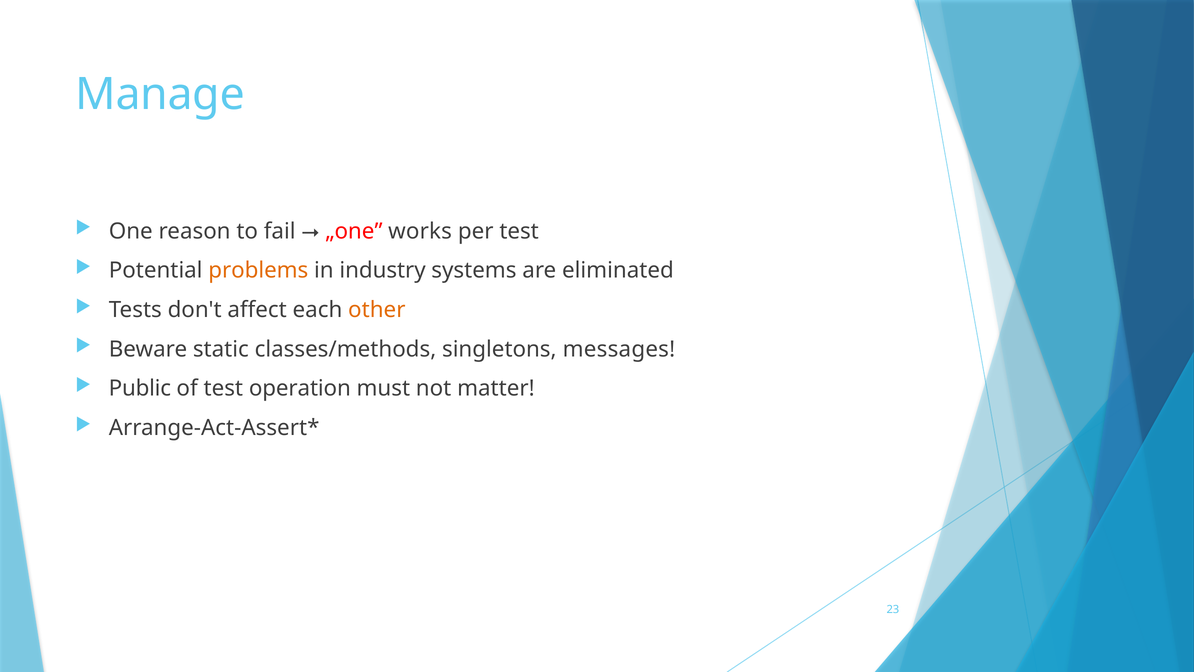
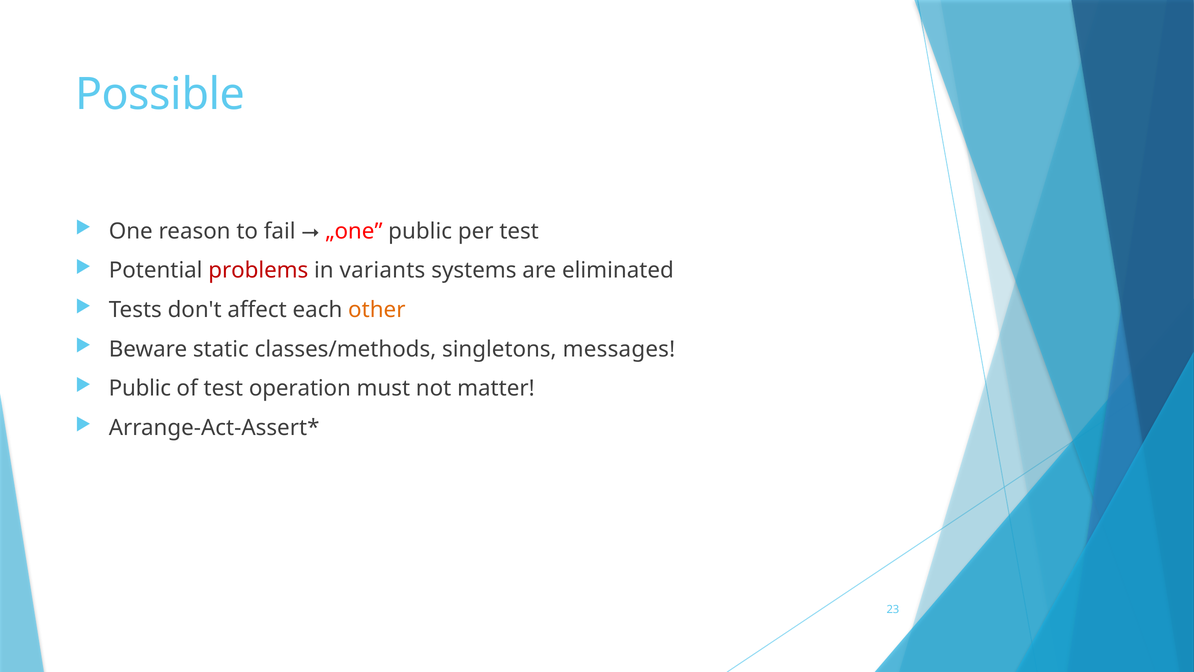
Manage: Manage -> Possible
„one works: works -> public
problems colour: orange -> red
industry: industry -> variants
